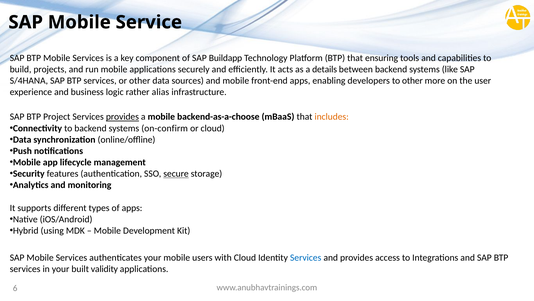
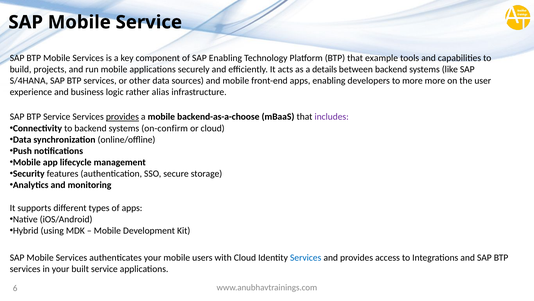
SAP Buildapp: Buildapp -> Enabling
ensuring: ensuring -> example
to other: other -> more
BTP Project: Project -> Service
includes colour: orange -> purple
secure underline: present -> none
built validity: validity -> service
